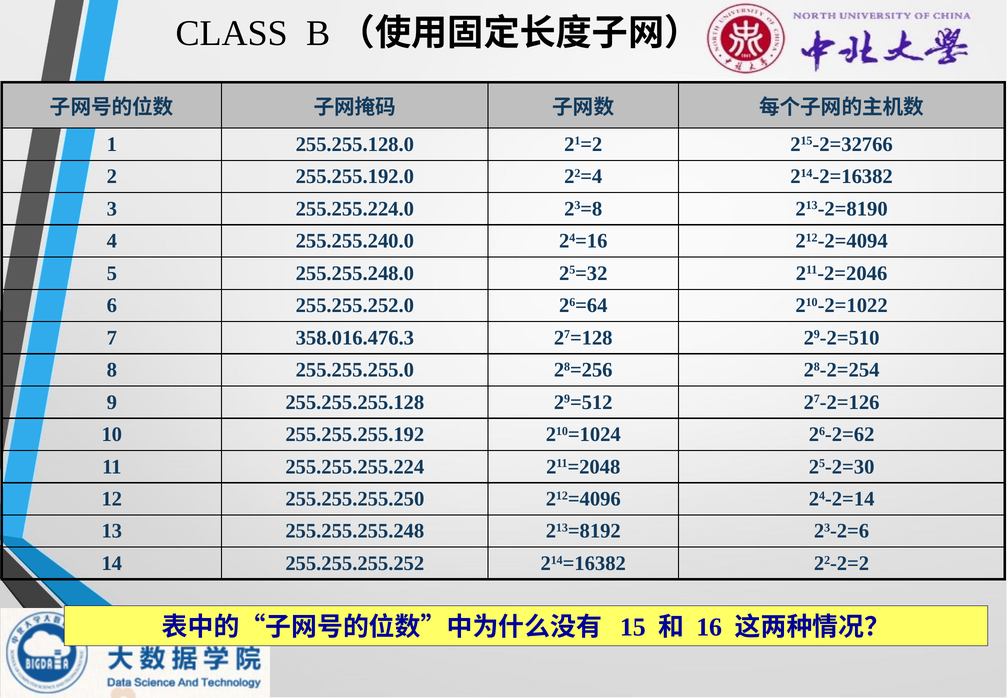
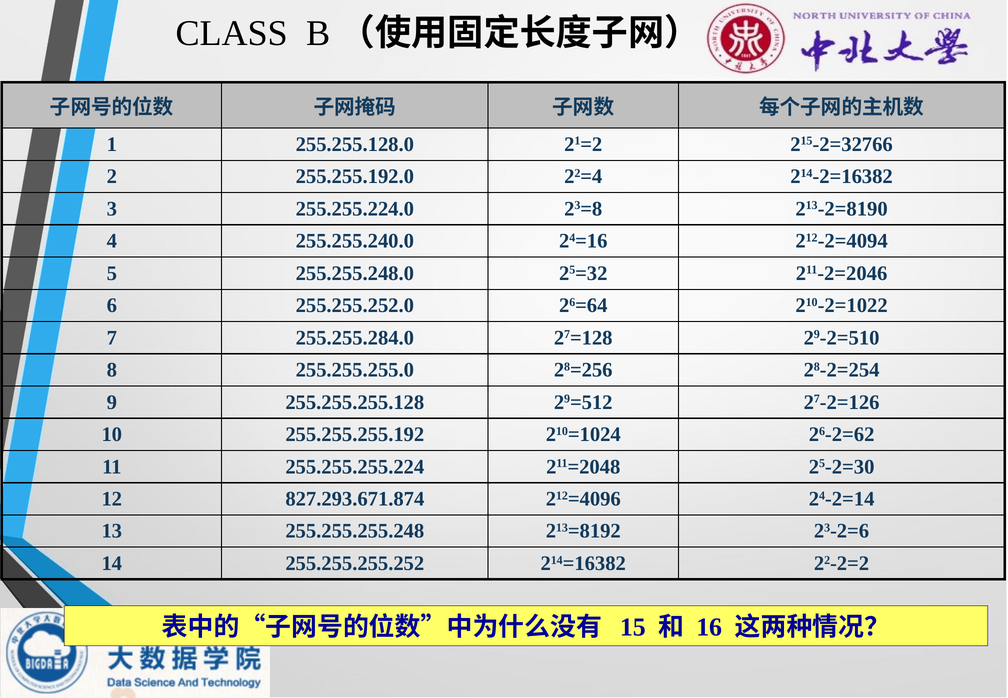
358.016.476.3: 358.016.476.3 -> 255.255.284.0
255.255.255.250: 255.255.255.250 -> 827.293.671.874
